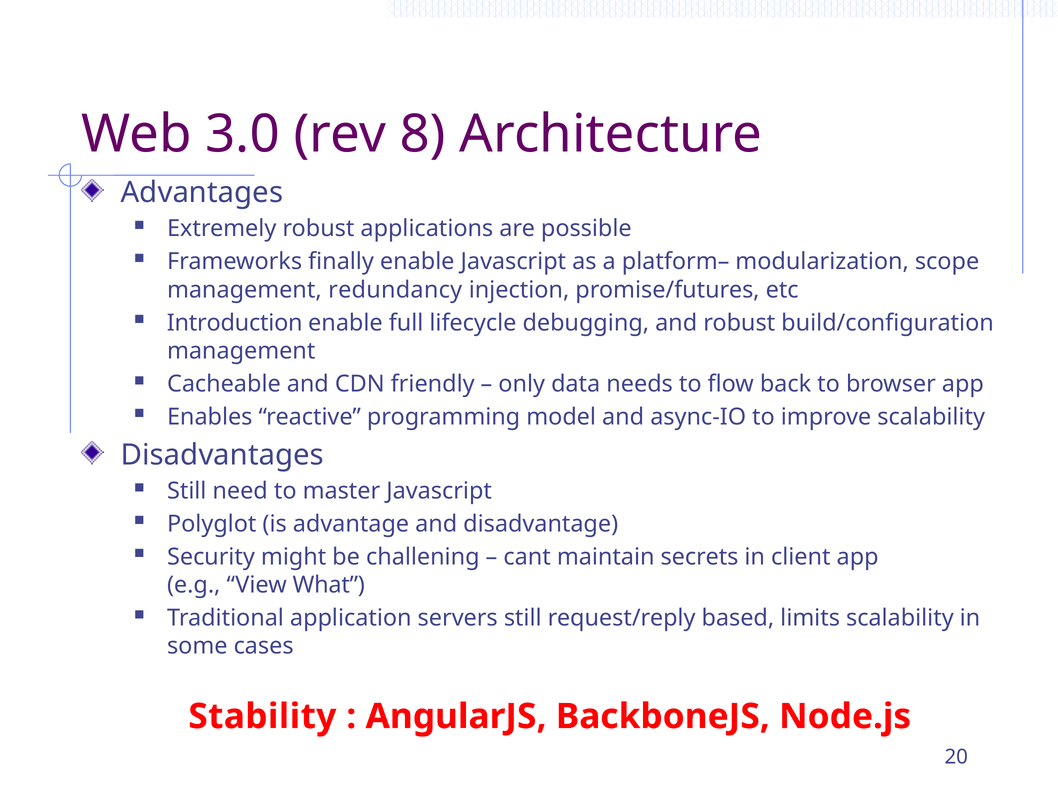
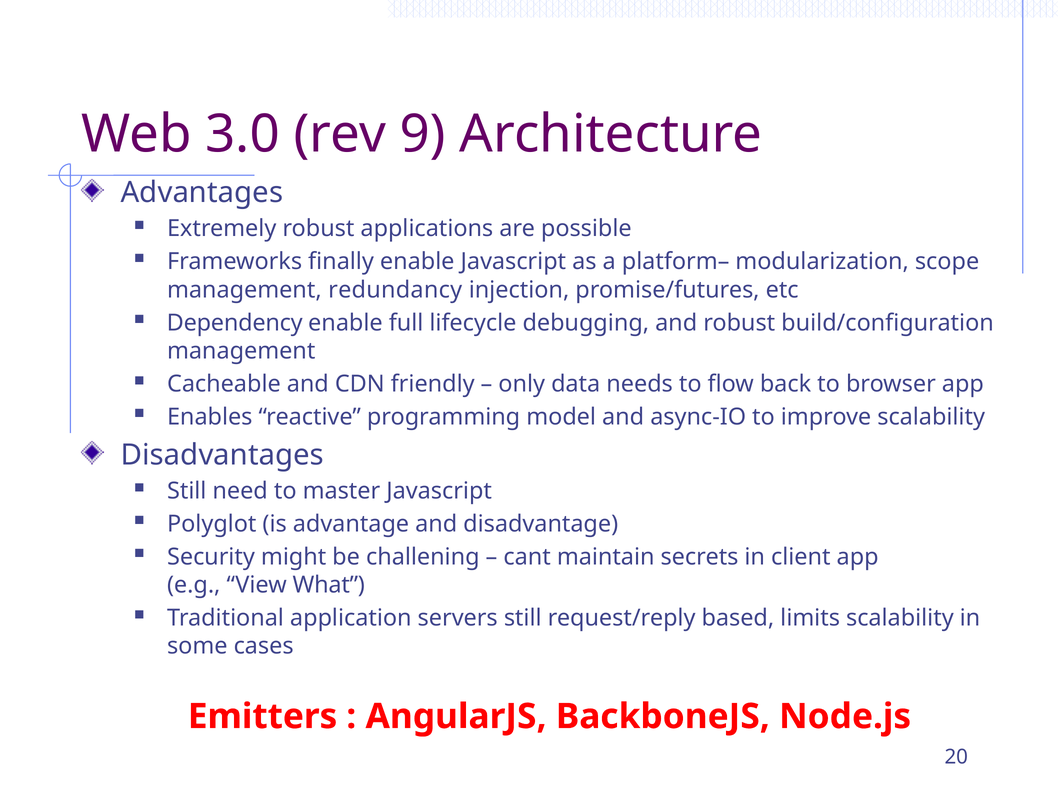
8: 8 -> 9
Introduction: Introduction -> Dependency
Stability: Stability -> Emitters
